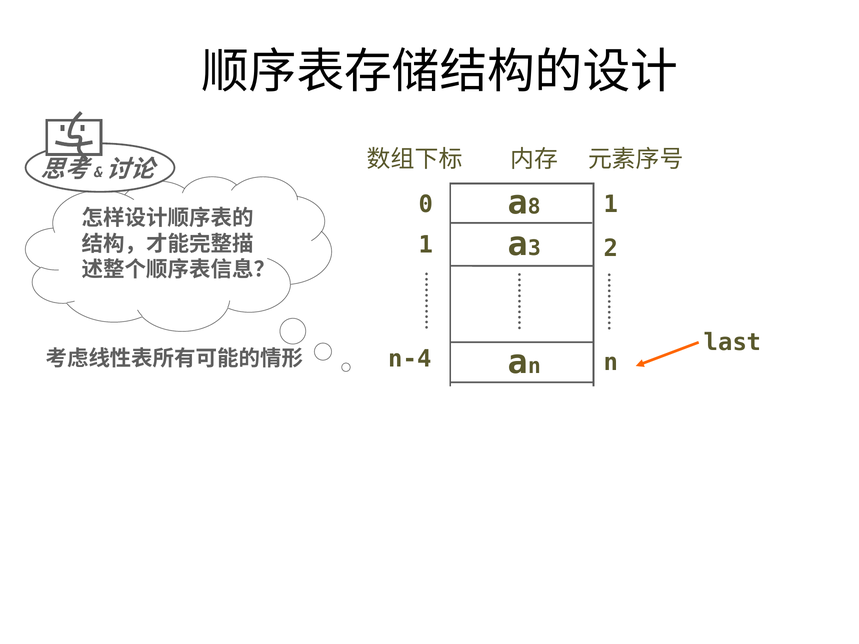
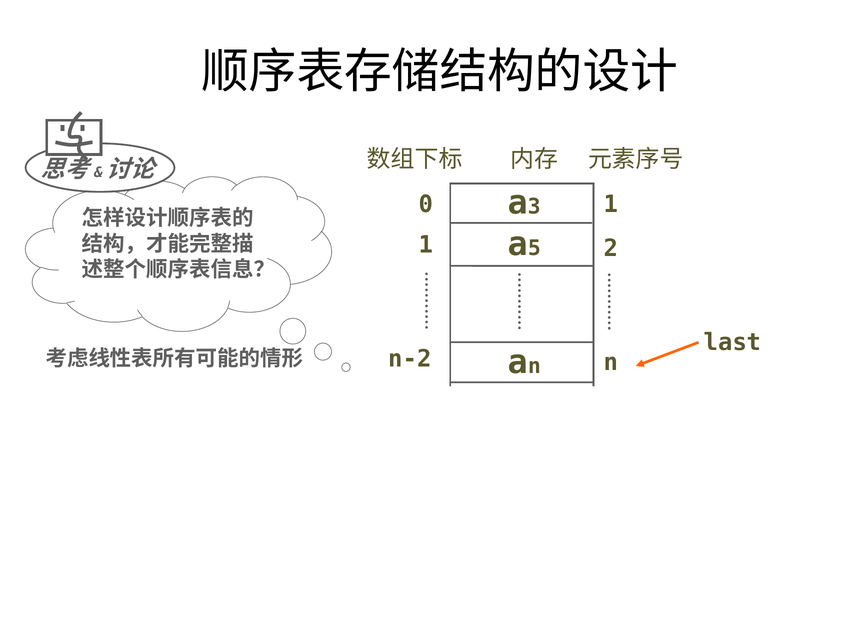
8: 8 -> 3
3: 3 -> 5
n-4: n-4 -> n-2
